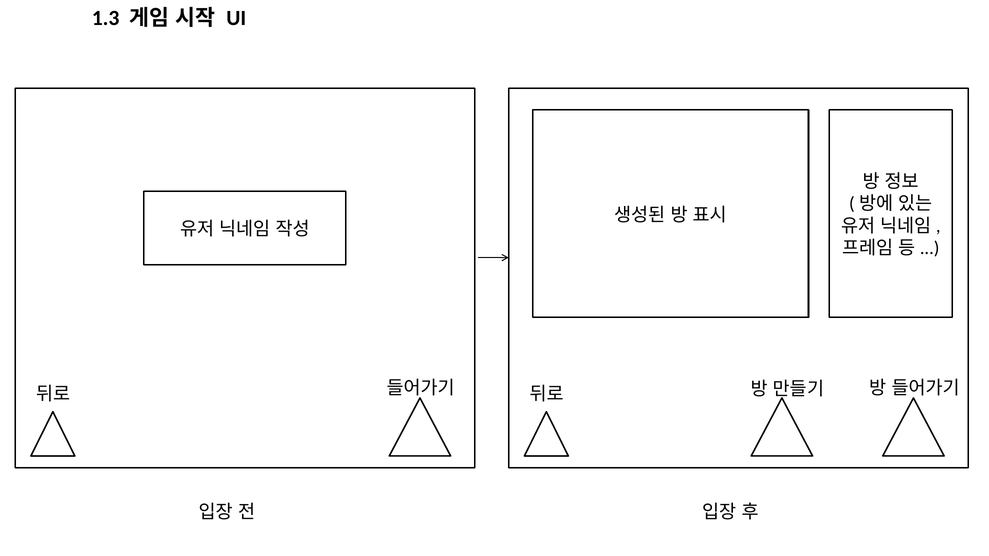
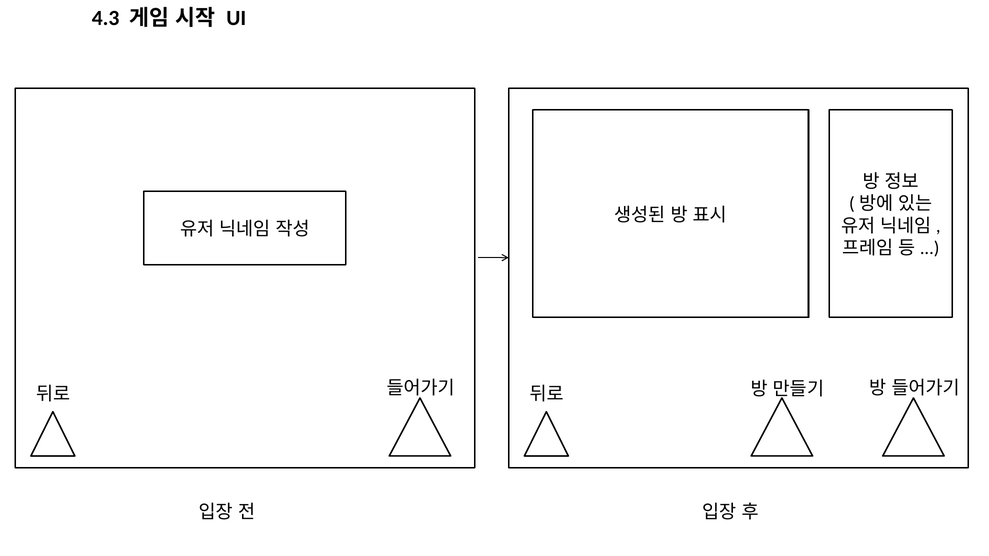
1.3: 1.3 -> 4.3
